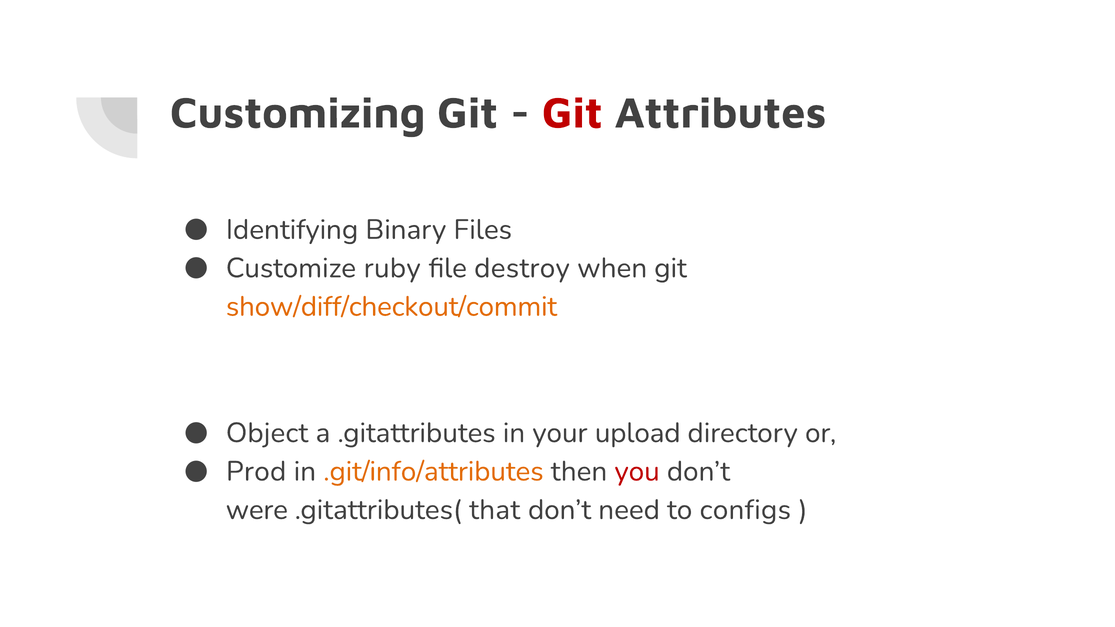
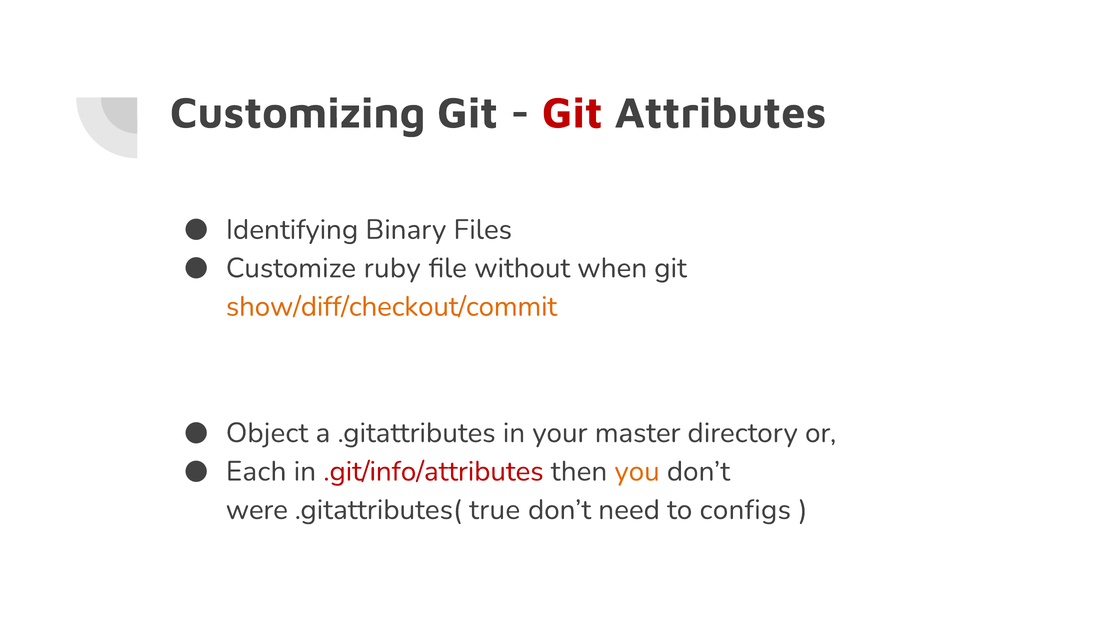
destroy: destroy -> without
upload: upload -> master
Prod: Prod -> Each
.git/info/attributes colour: orange -> red
you colour: red -> orange
that: that -> true
